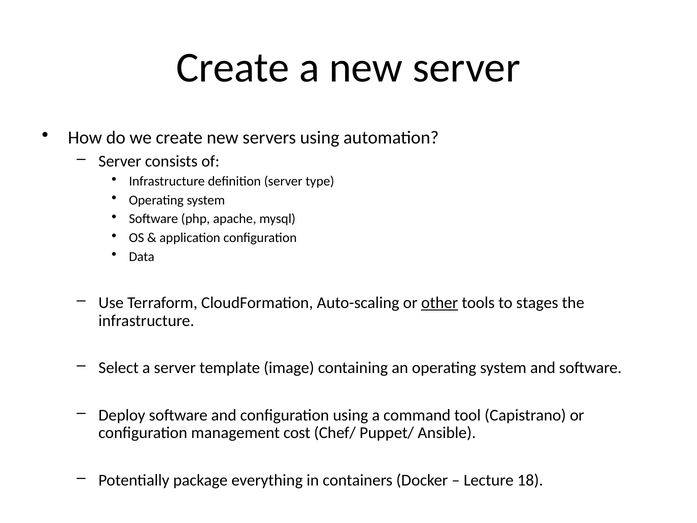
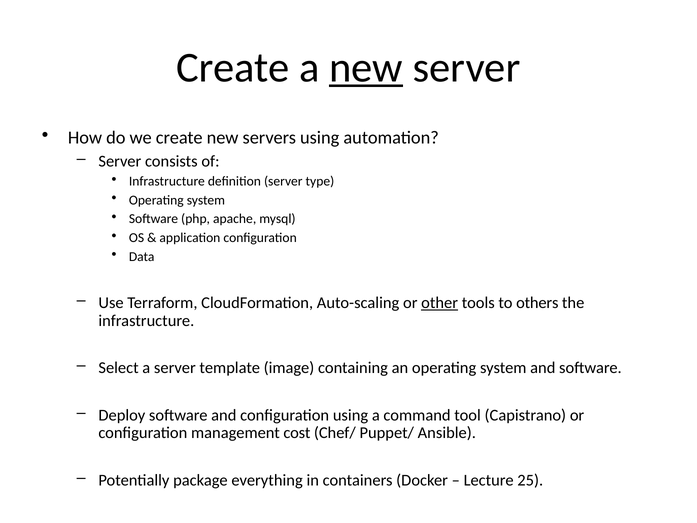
new at (366, 67) underline: none -> present
stages: stages -> others
18: 18 -> 25
